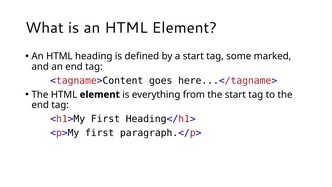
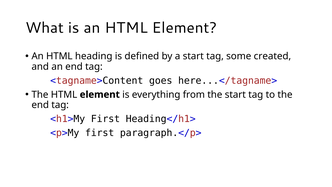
marked: marked -> created
